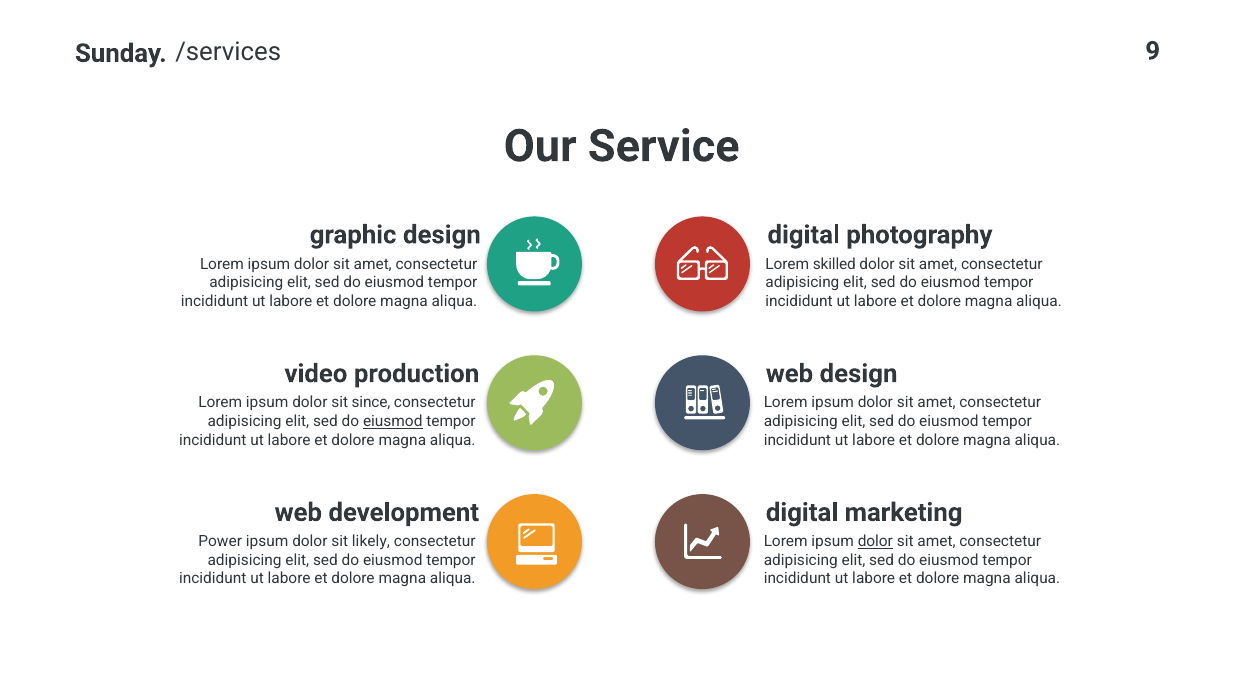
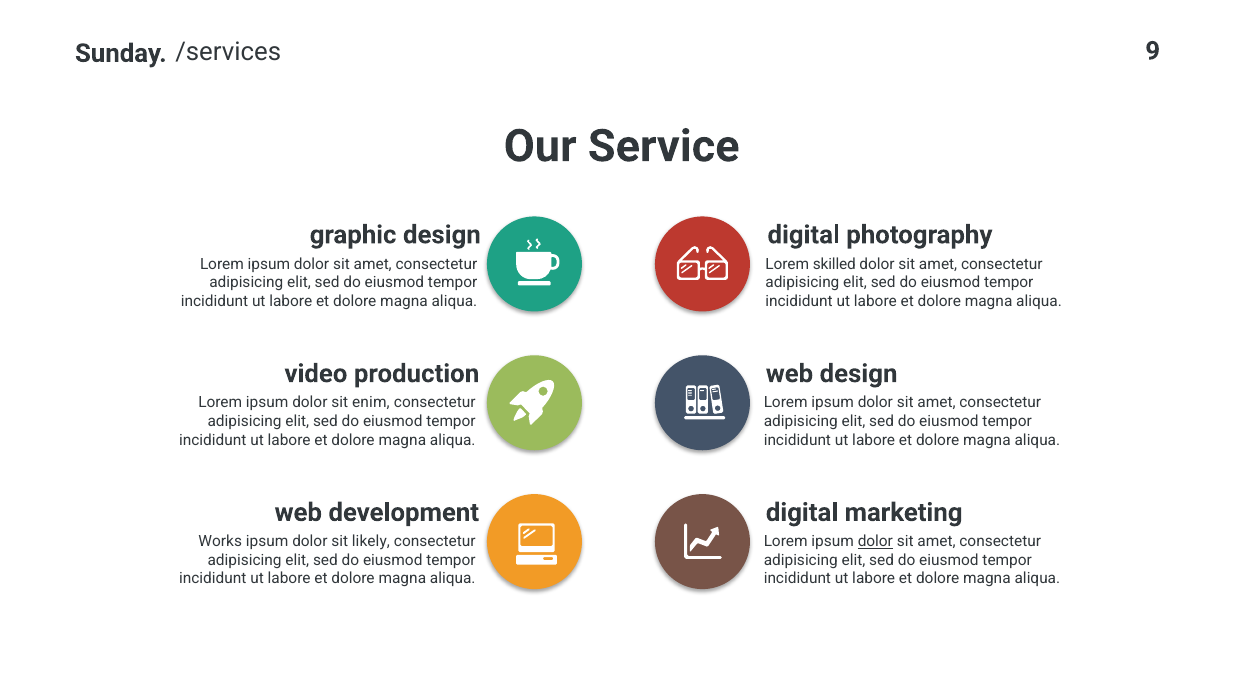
since: since -> enim
eiusmod at (393, 421) underline: present -> none
Power: Power -> Works
